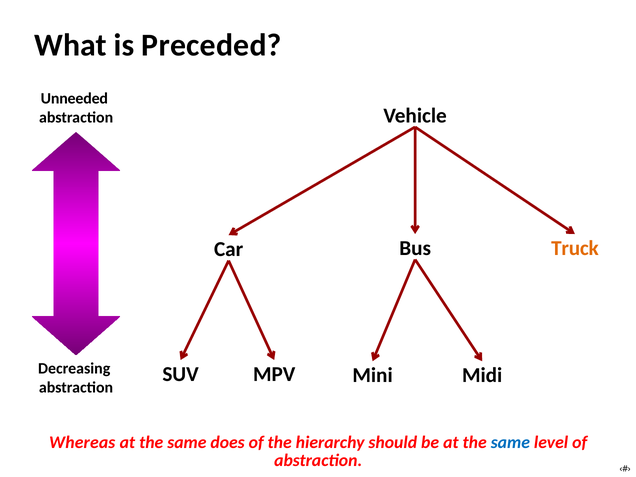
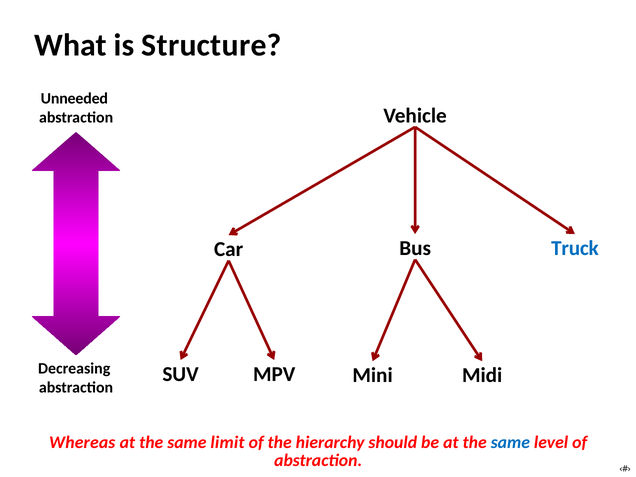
Preceded: Preceded -> Structure
Truck colour: orange -> blue
does: does -> limit
